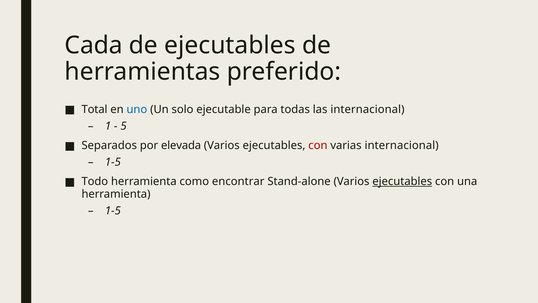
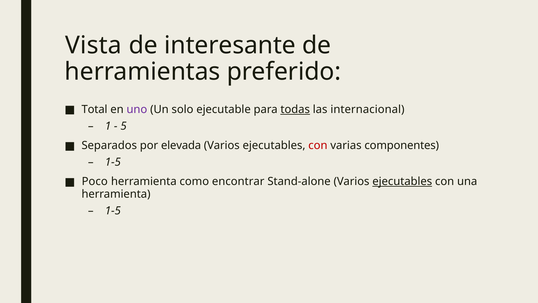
Cada: Cada -> Vista
de ejecutables: ejecutables -> interesante
uno colour: blue -> purple
todas underline: none -> present
varias internacional: internacional -> componentes
Todo: Todo -> Poco
